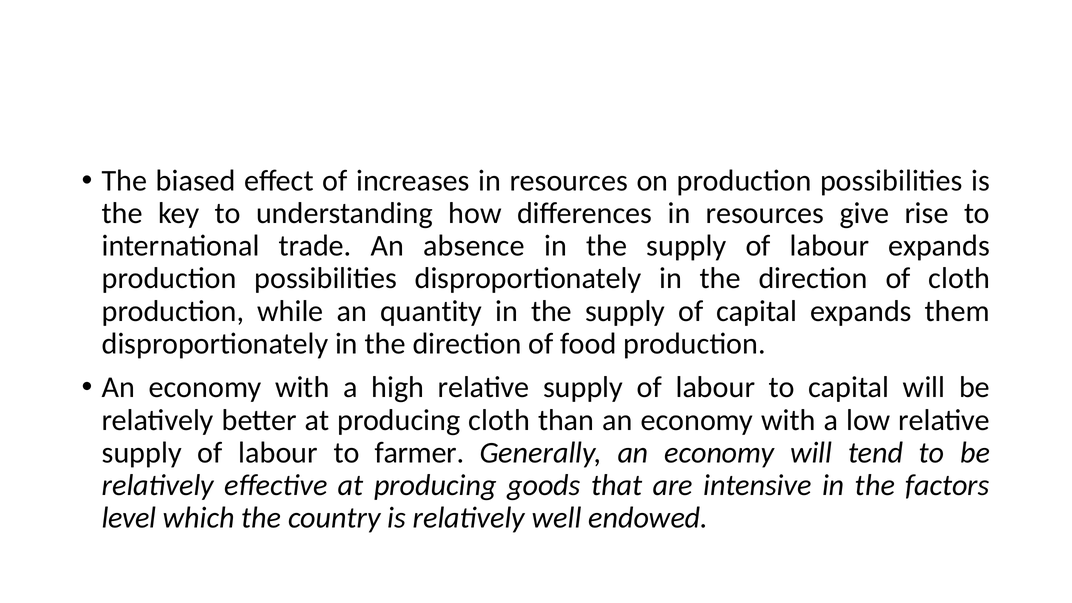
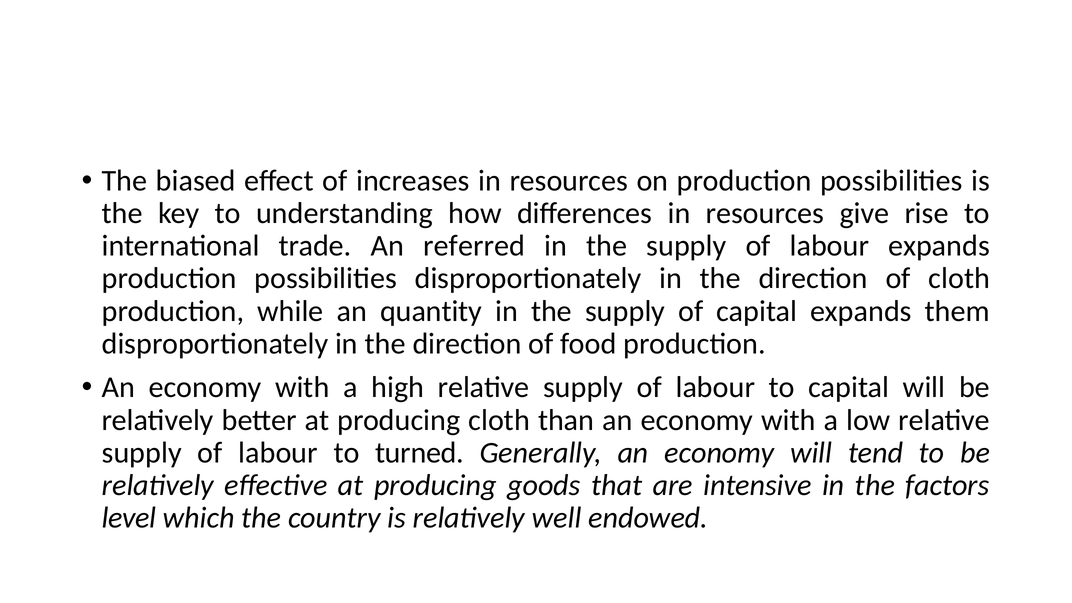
absence: absence -> referred
farmer: farmer -> turned
